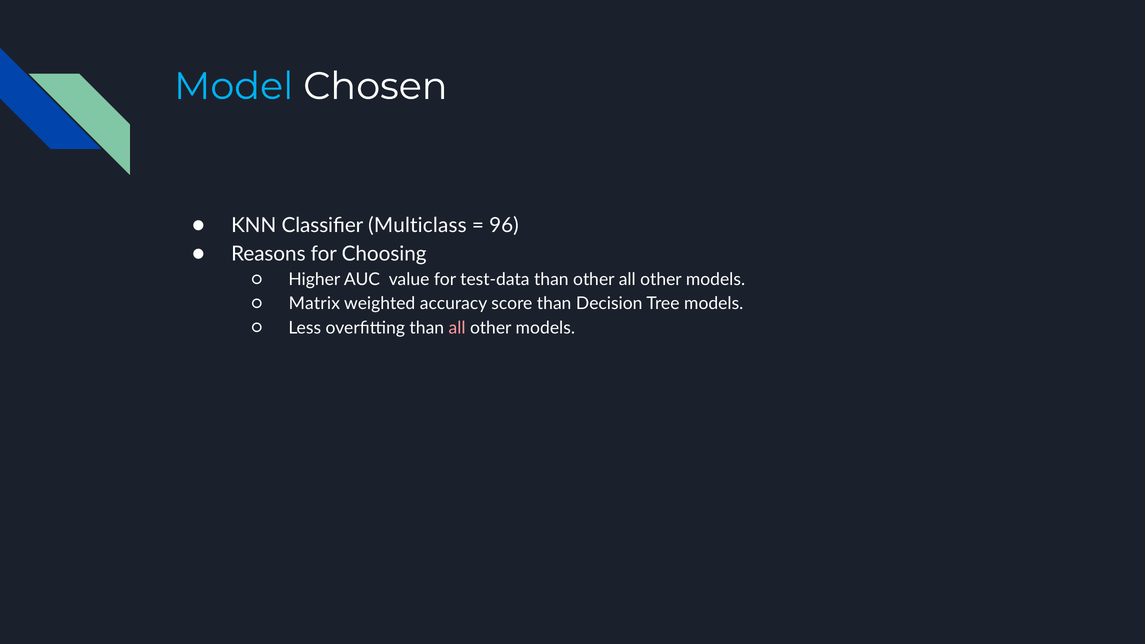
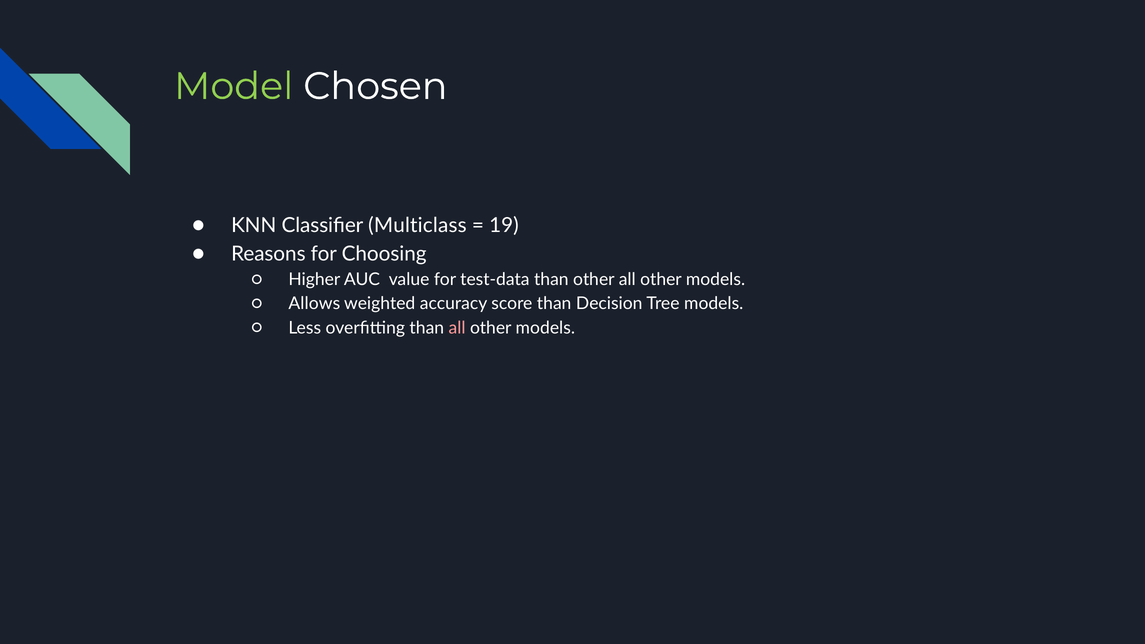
Model colour: light blue -> light green
96: 96 -> 19
Matrix: Matrix -> Allows
